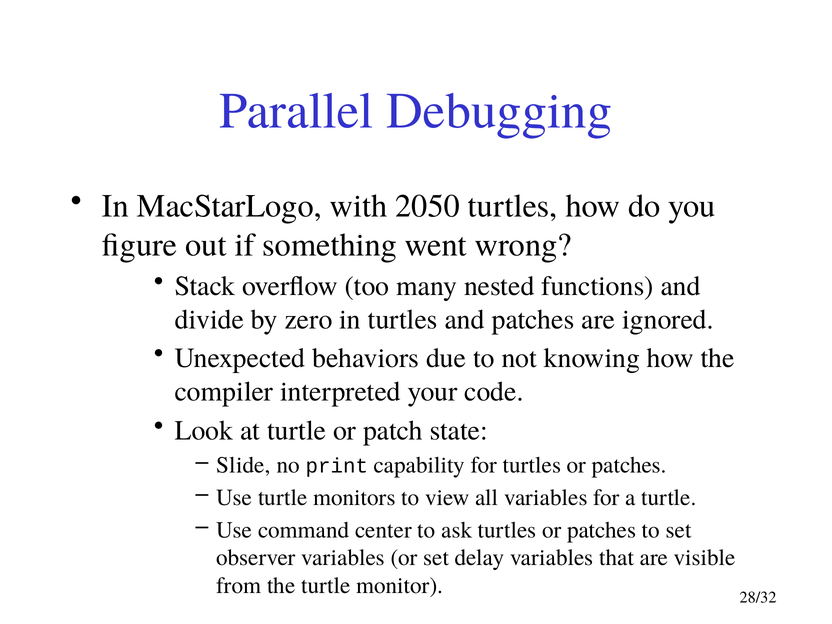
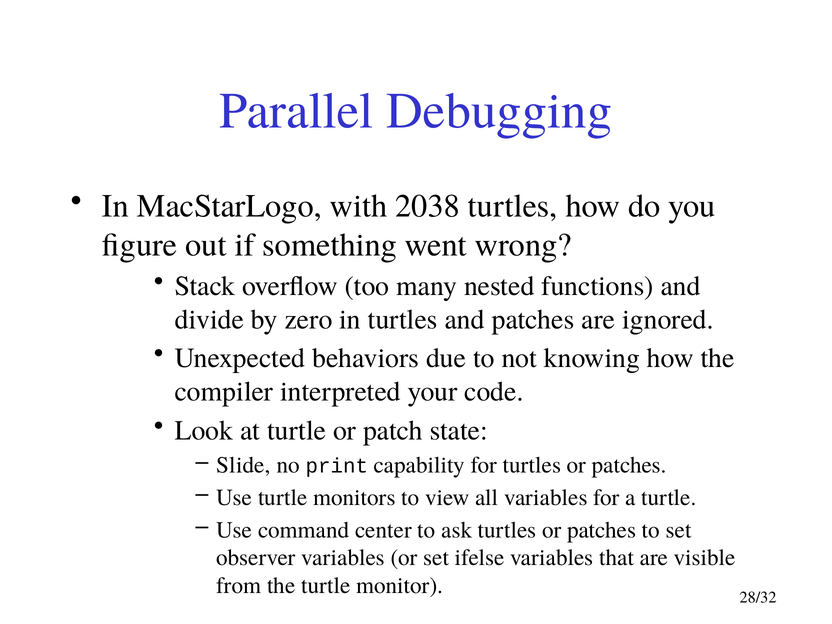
2050: 2050 -> 2038
delay: delay -> ifelse
